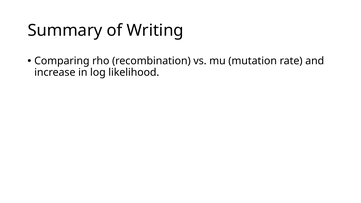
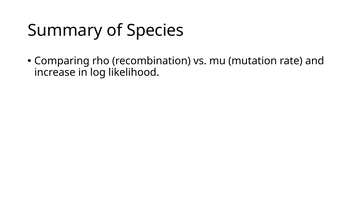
Writing: Writing -> Species
